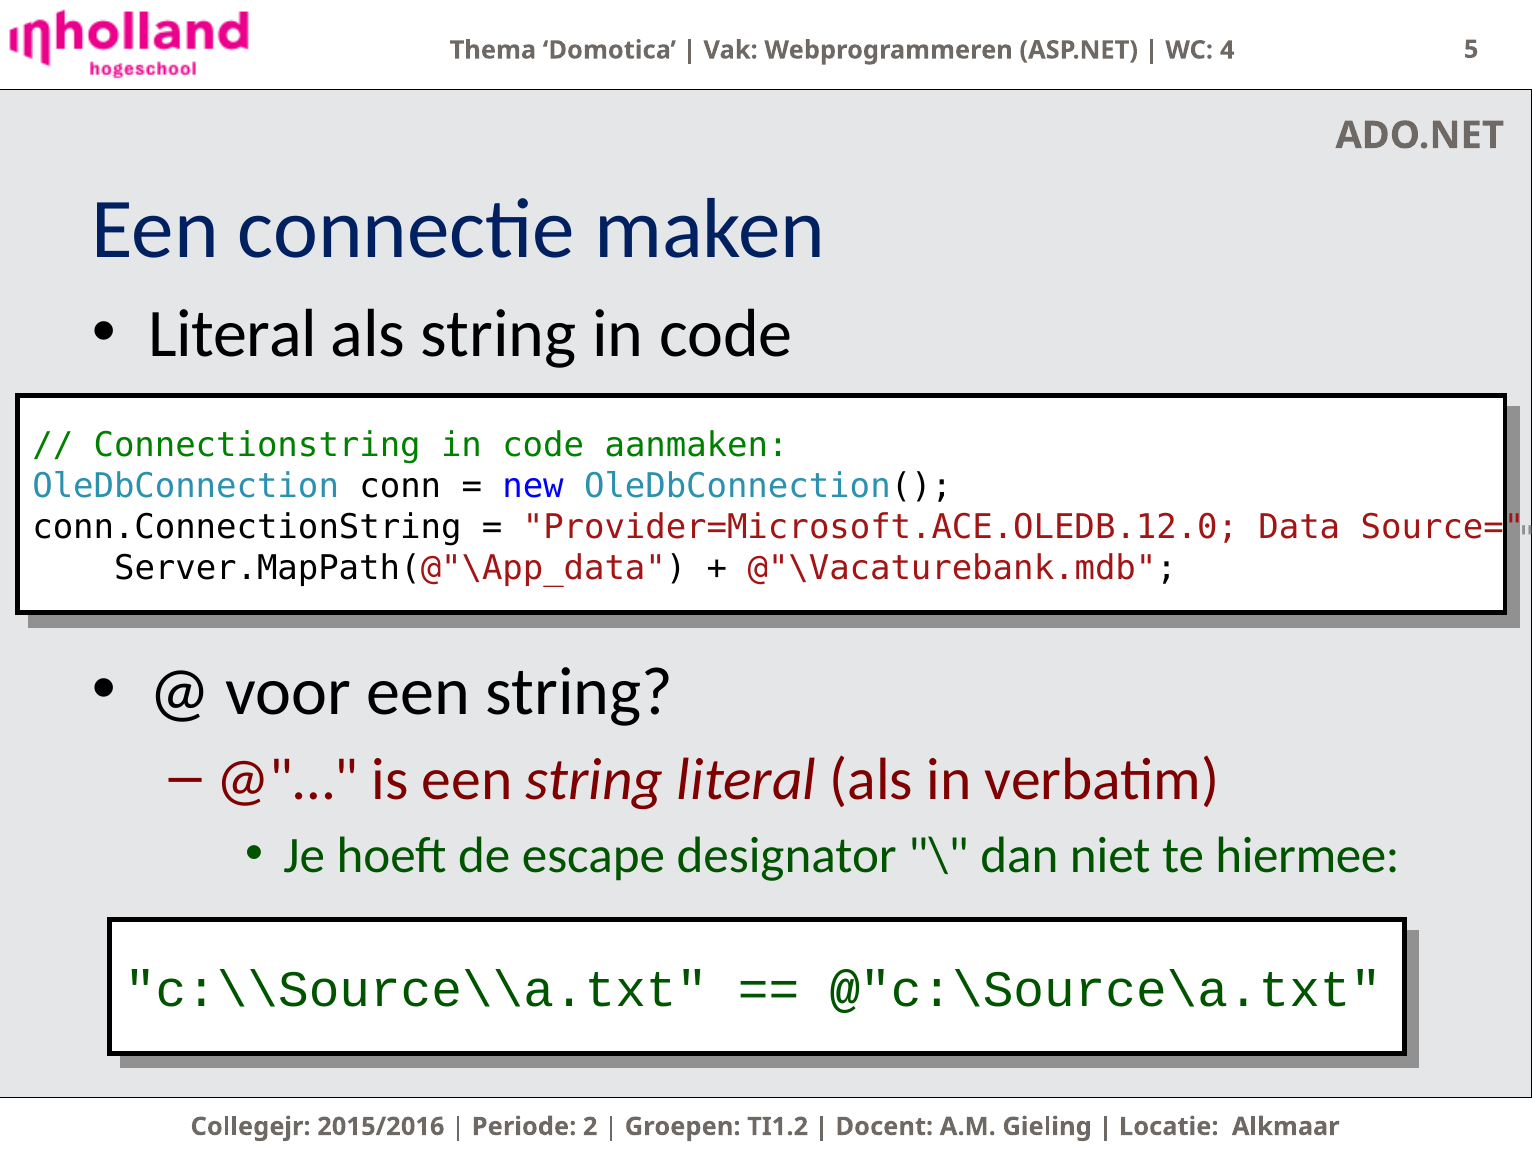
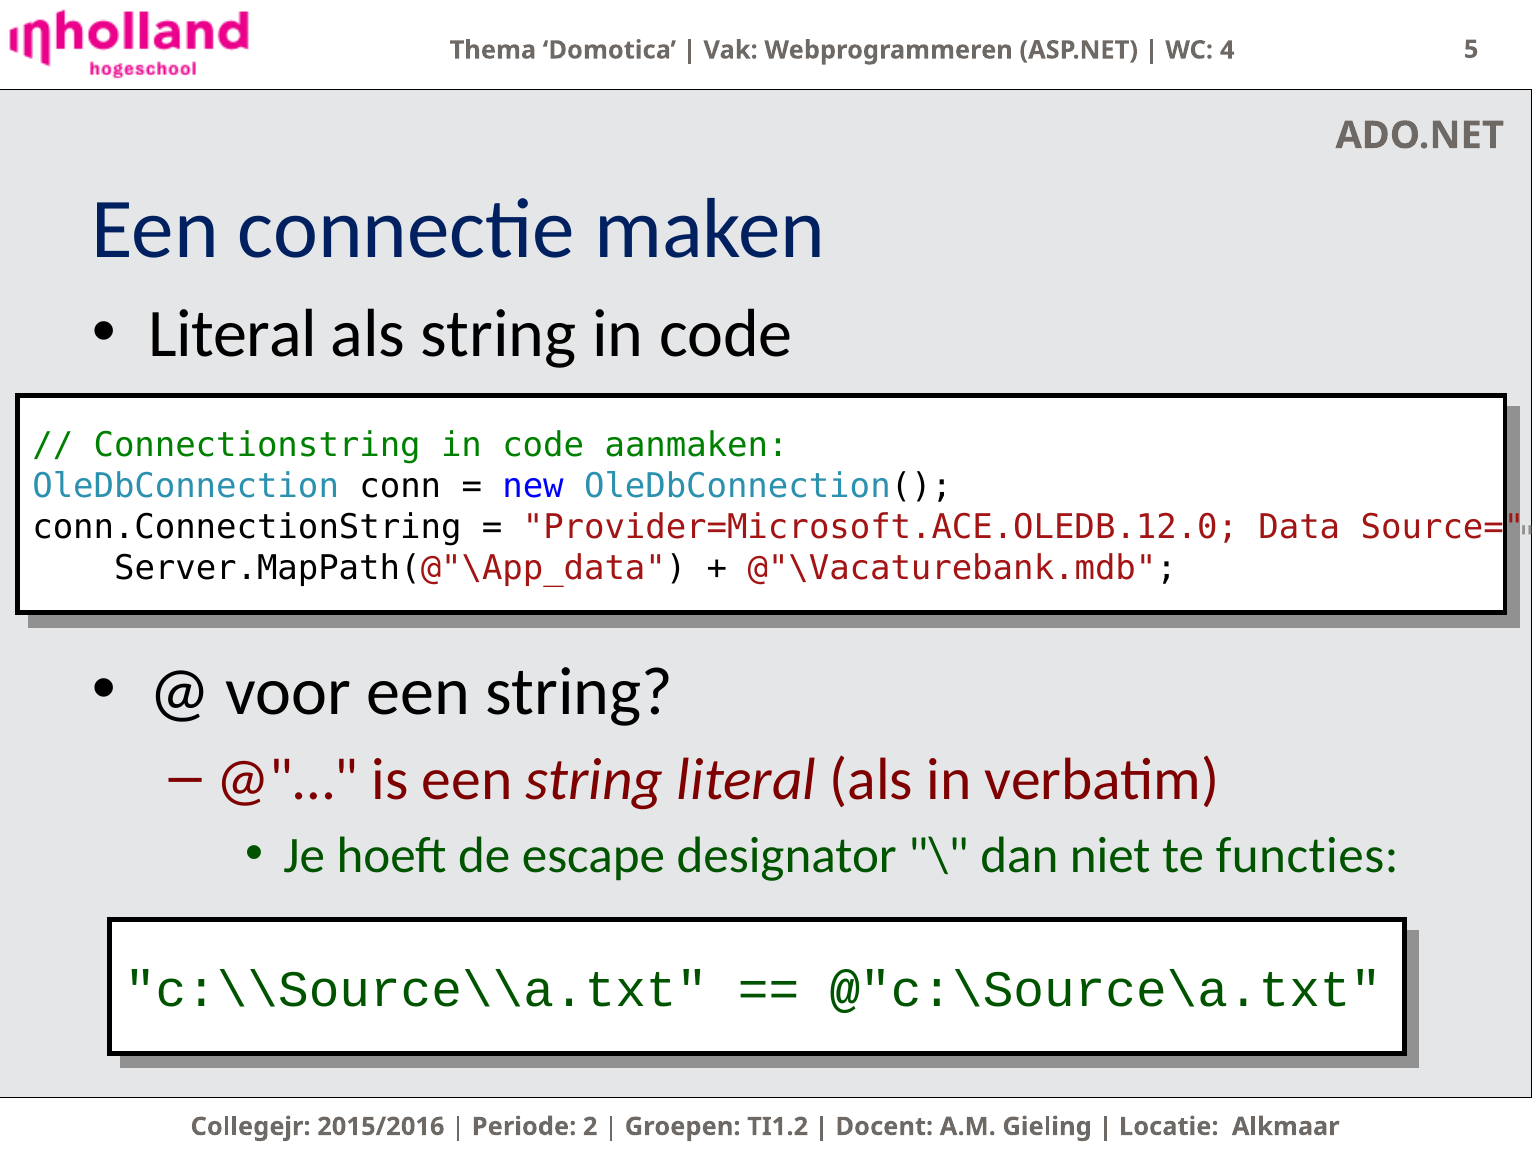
hiermee: hiermee -> functies
